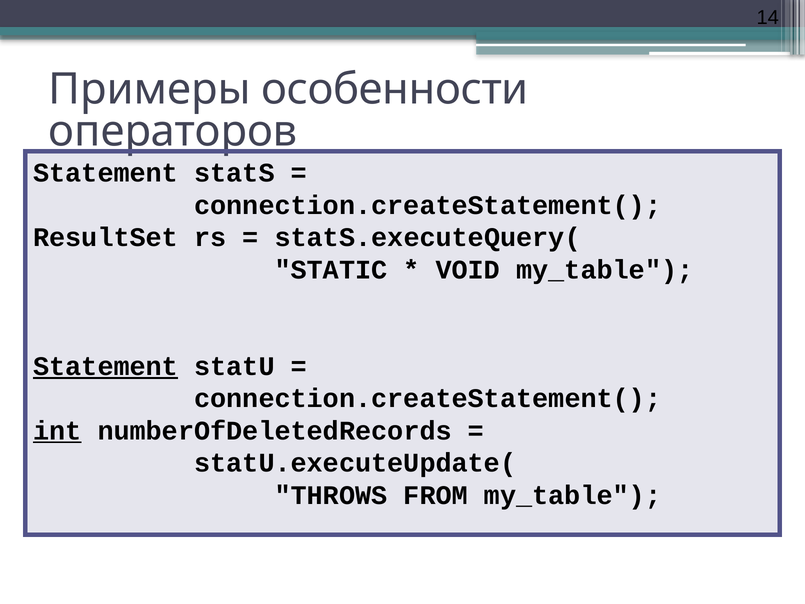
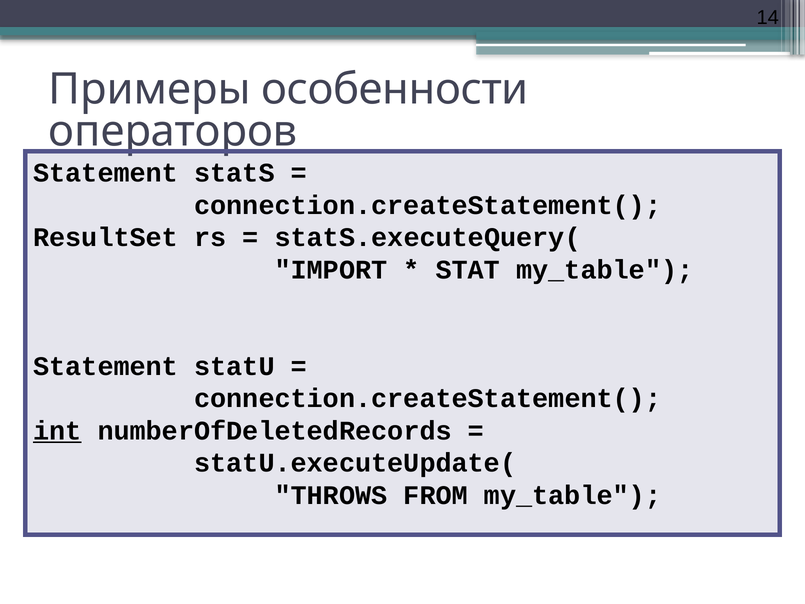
STATIC: STATIC -> IMPORT
VOID: VOID -> STAT
Statement at (106, 366) underline: present -> none
